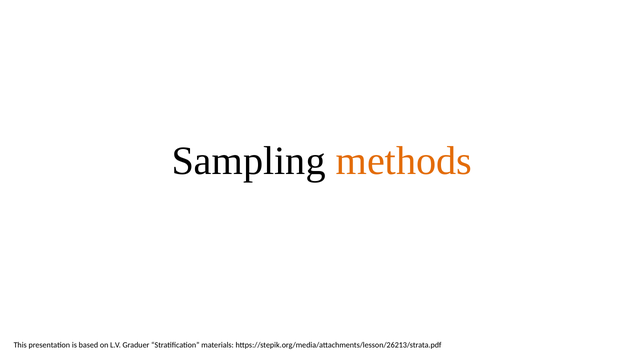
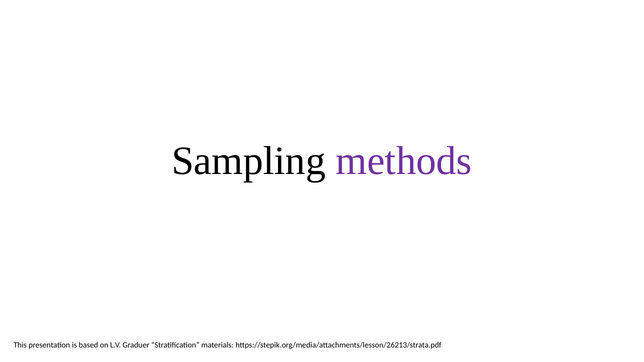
methods colour: orange -> purple
